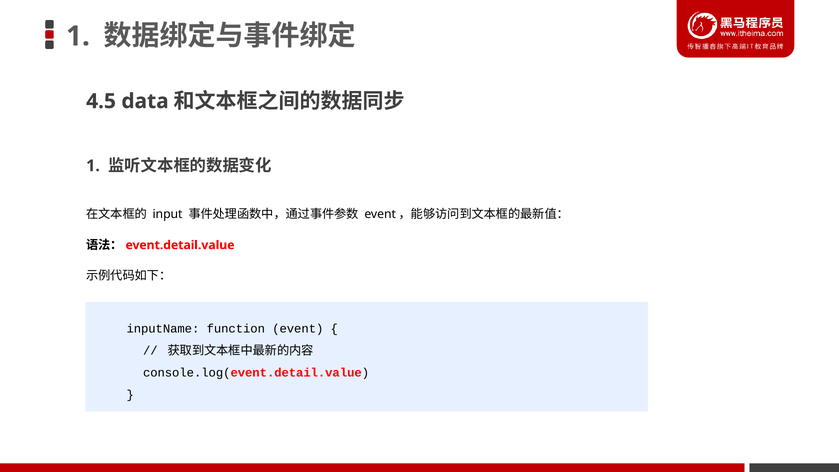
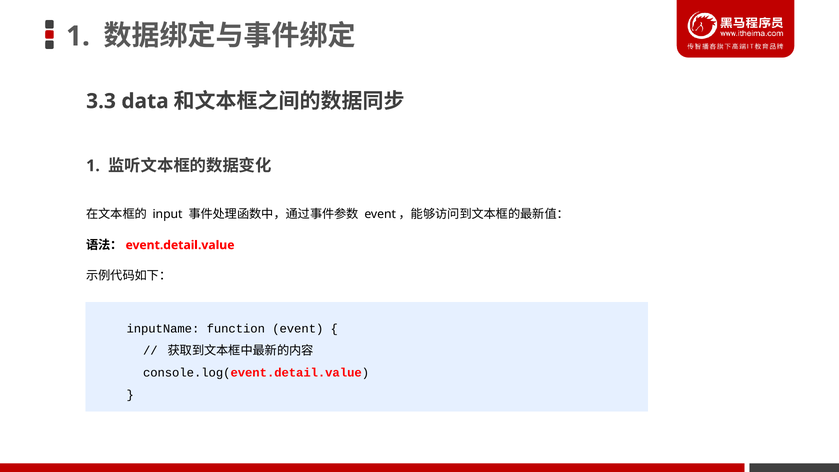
4.5: 4.5 -> 3.3
